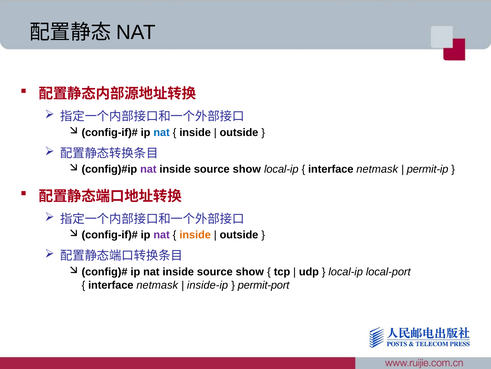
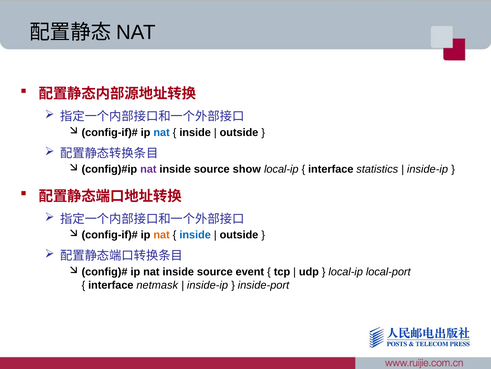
netmask at (377, 169): netmask -> statistics
permit-ip at (428, 169): permit-ip -> inside-ip
nat at (162, 235) colour: purple -> orange
inside at (195, 235) colour: orange -> blue
show at (250, 271): show -> event
permit-port: permit-port -> inside-port
